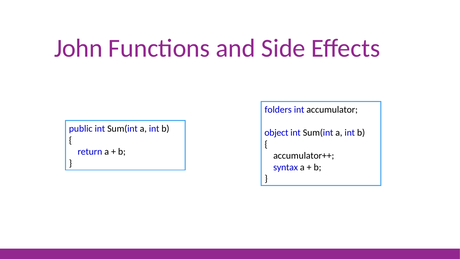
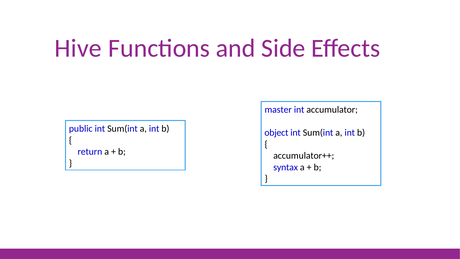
John: John -> Hive
folders: folders -> master
